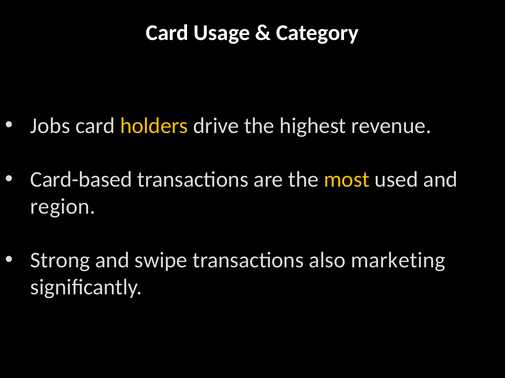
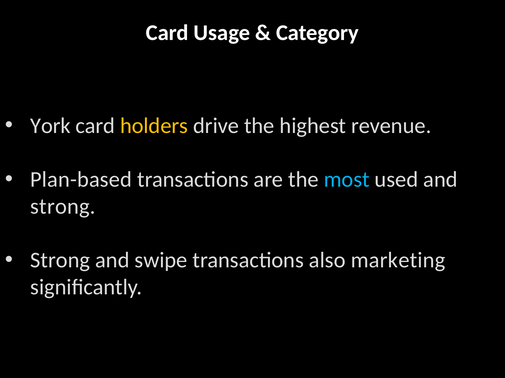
Jobs: Jobs -> York
Card-based: Card-based -> Plan-based
most colour: yellow -> light blue
region at (63, 207): region -> strong
